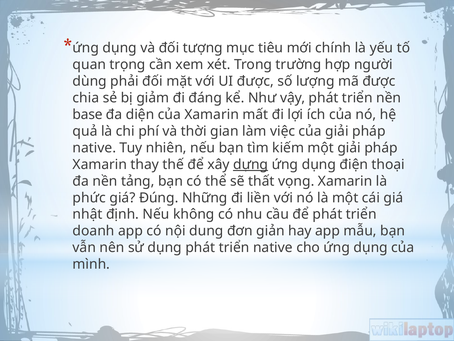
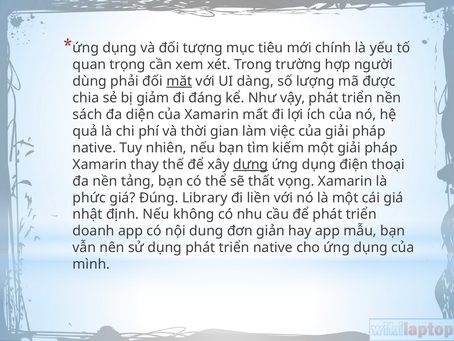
mặt underline: none -> present
UI được: được -> dàng
base: base -> sách
Những: Những -> Library
